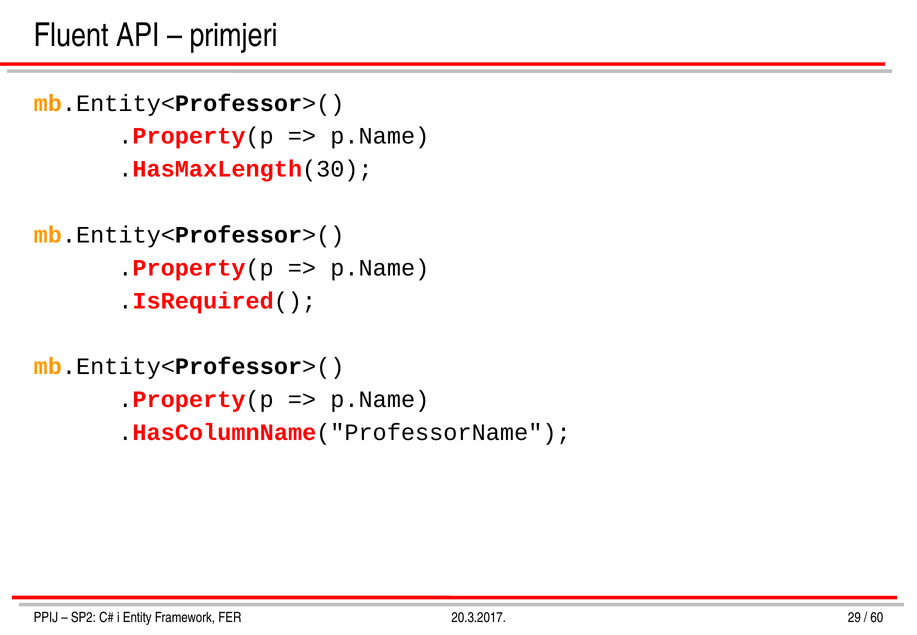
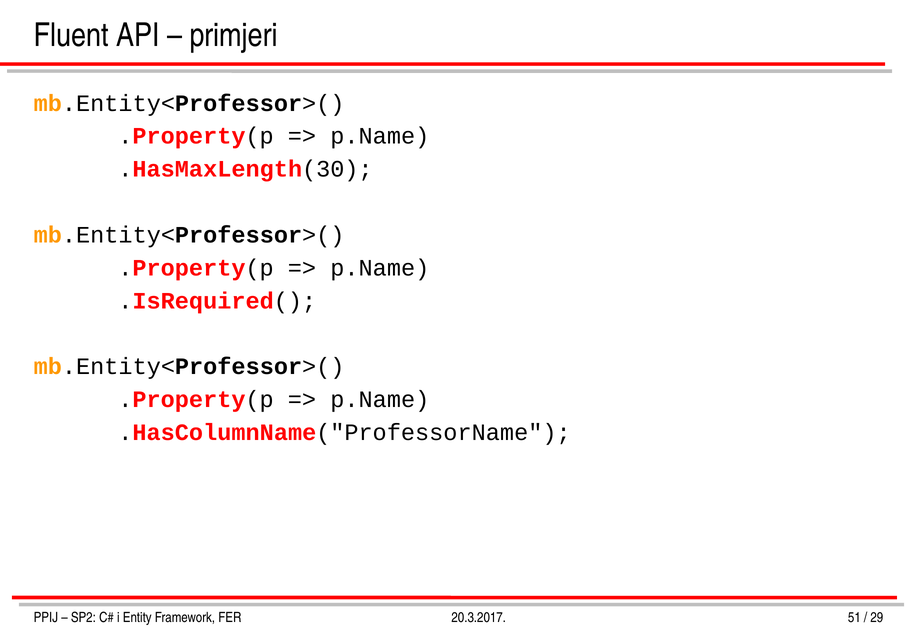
29: 29 -> 51
60: 60 -> 29
